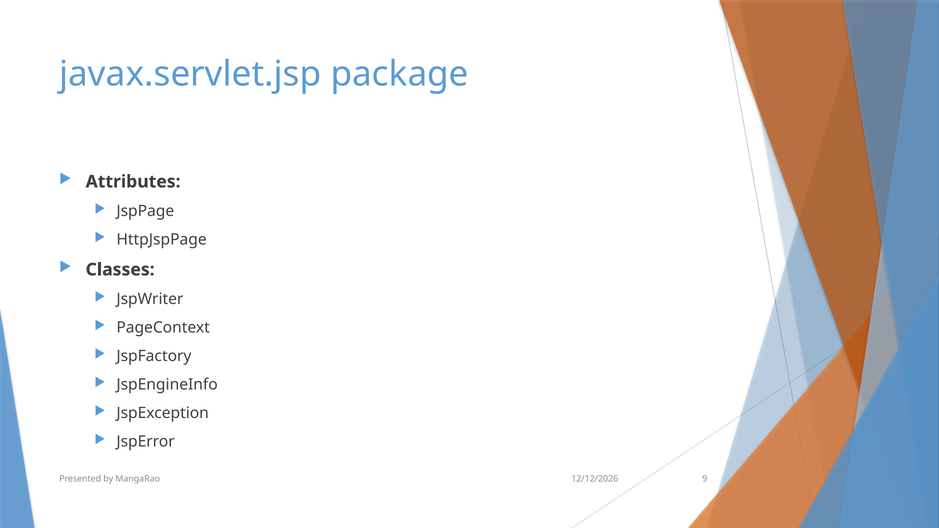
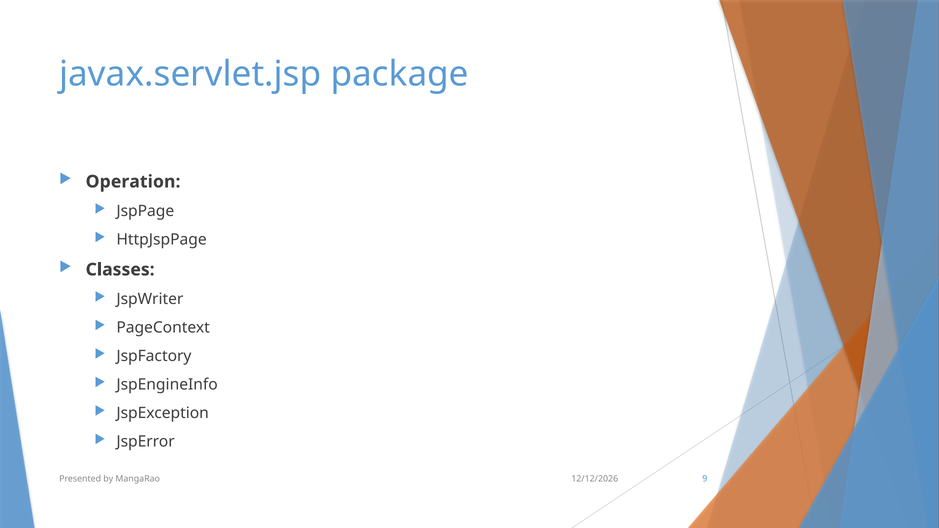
Attributes: Attributes -> Operation
